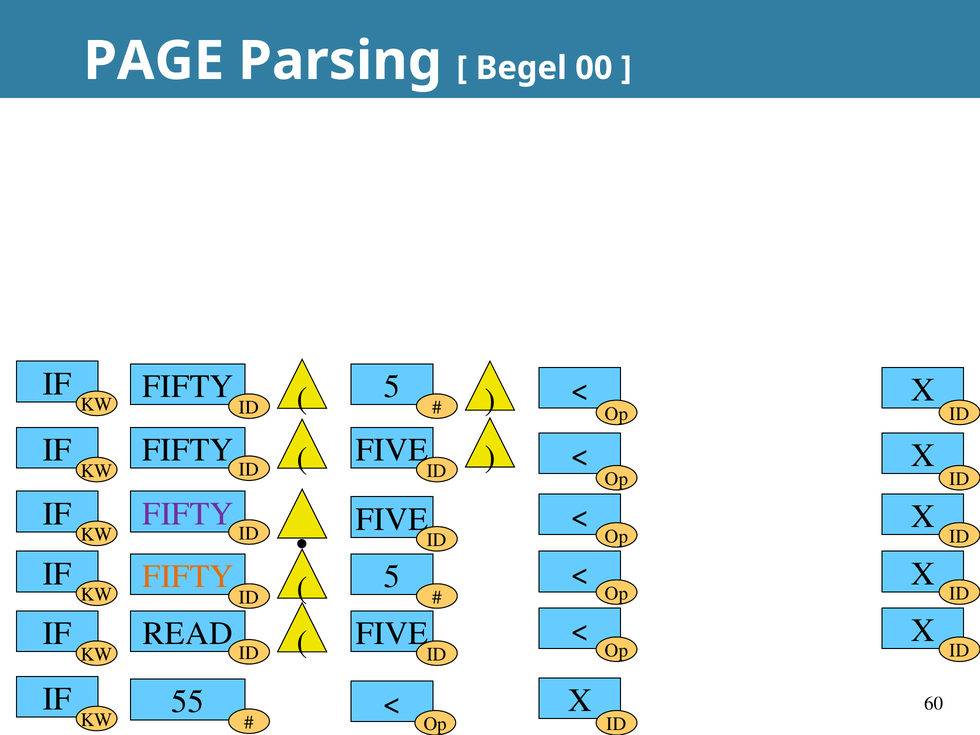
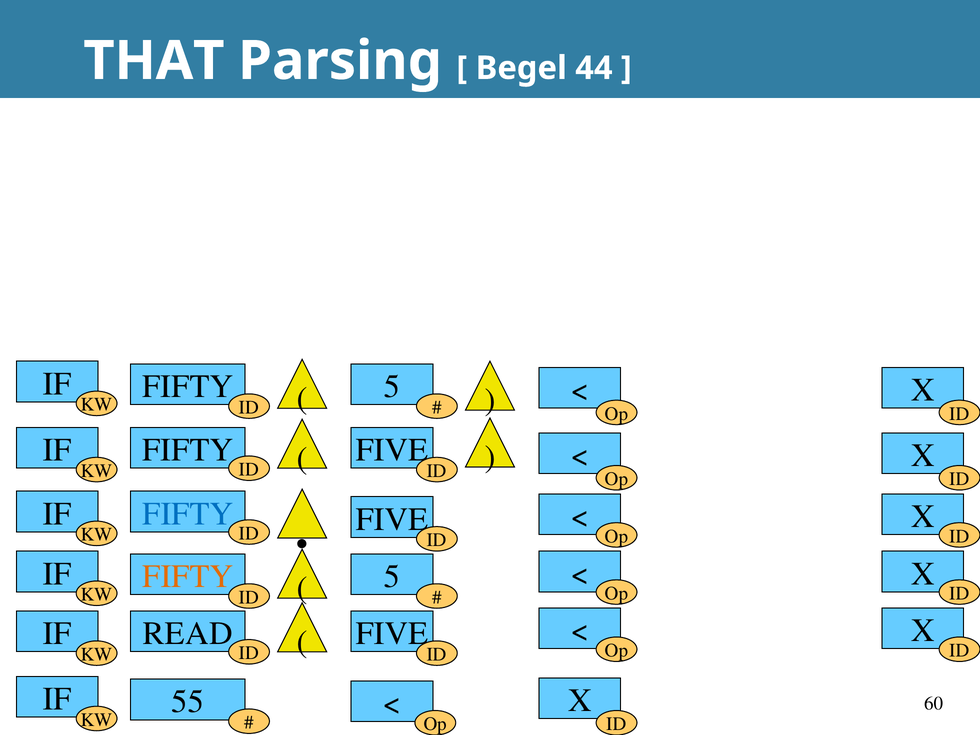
PAGE: PAGE -> THAT
00: 00 -> 44
FIFTY at (188, 514) colour: purple -> blue
